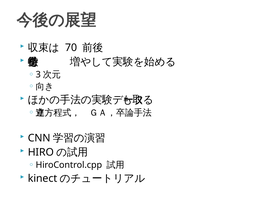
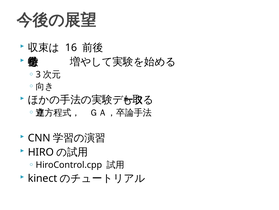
70: 70 -> 16
